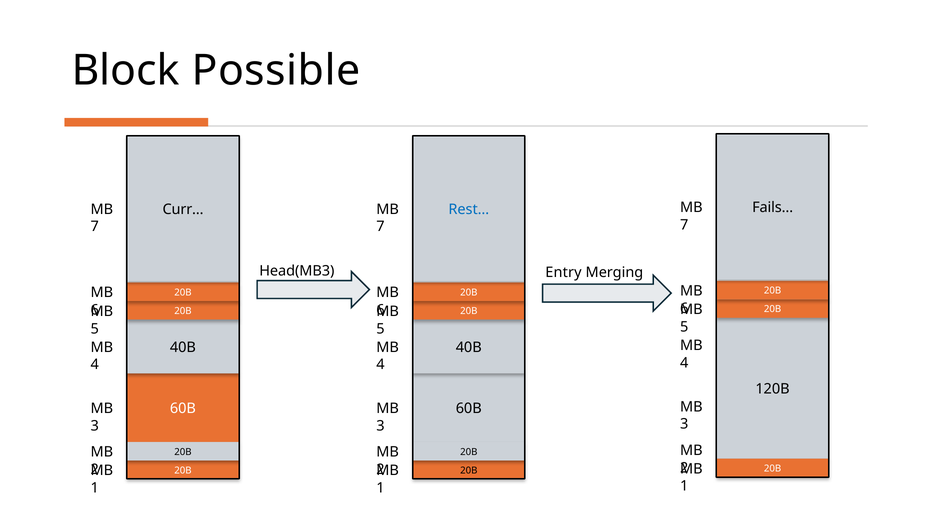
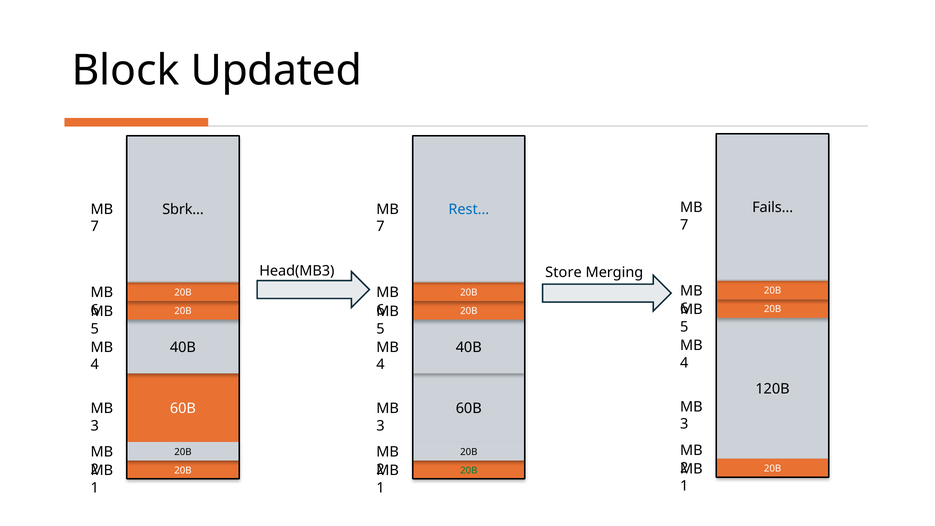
Possible: Possible -> Updated
Curr…: Curr… -> Sbrk…
Entry: Entry -> Store
20B at (469, 470) colour: black -> green
